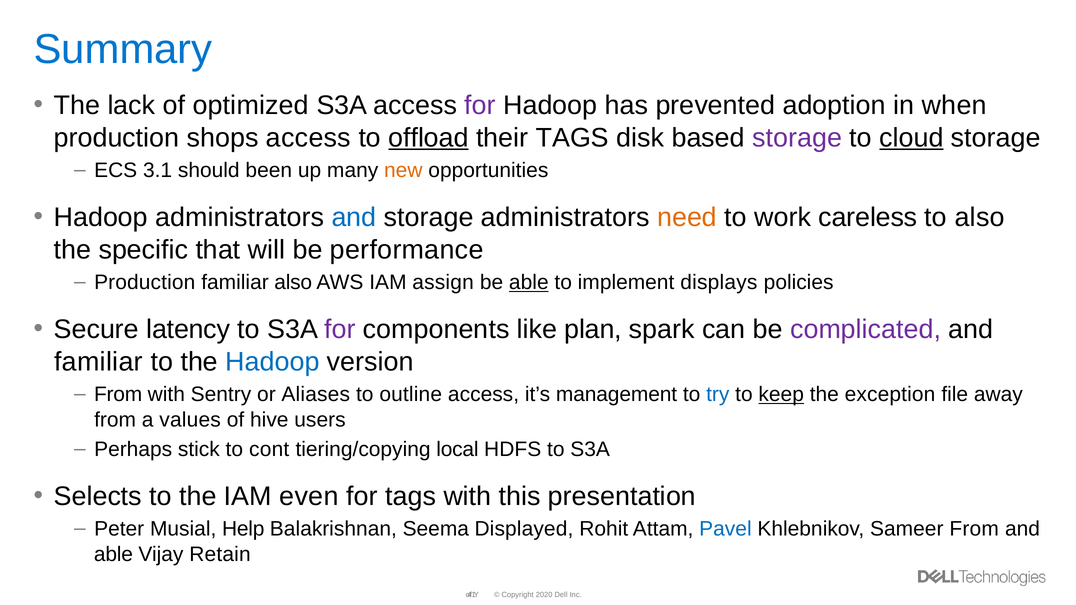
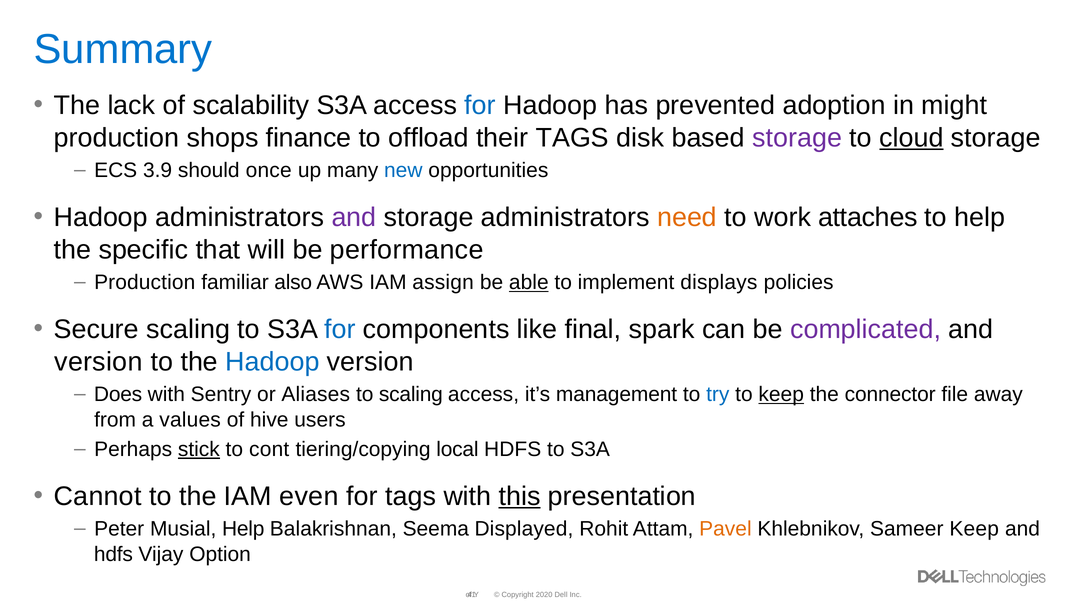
optimized: optimized -> scalability
for at (480, 105) colour: purple -> blue
when: when -> might
shops access: access -> finance
offload underline: present -> none
3.1: 3.1 -> 3.9
been: been -> once
new colour: orange -> blue
and at (354, 218) colour: blue -> purple
careless: careless -> attaches
to also: also -> help
Secure latency: latency -> scaling
for at (340, 330) colour: purple -> blue
plan: plan -> final
familiar at (98, 362): familiar -> version
From at (118, 395): From -> Does
to outline: outline -> scaling
exception: exception -> connector
stick underline: none -> present
Selects: Selects -> Cannot
this underline: none -> present
Pavel colour: blue -> orange
Sameer From: From -> Keep
able at (113, 554): able -> hdfs
Retain: Retain -> Option
